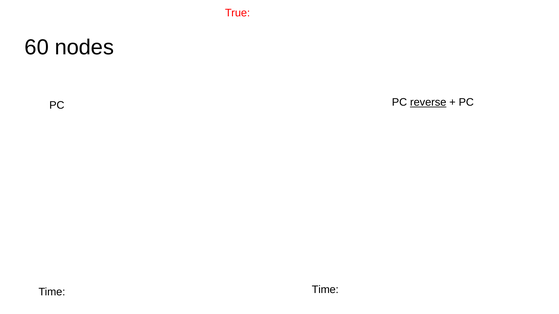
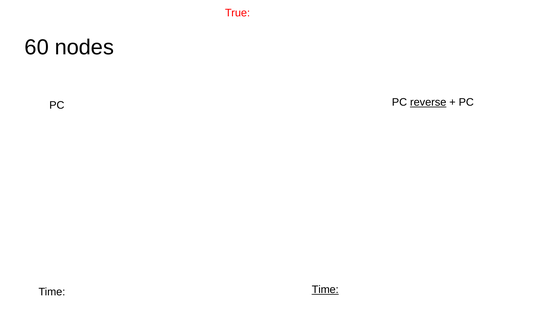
Time at (325, 290) underline: none -> present
